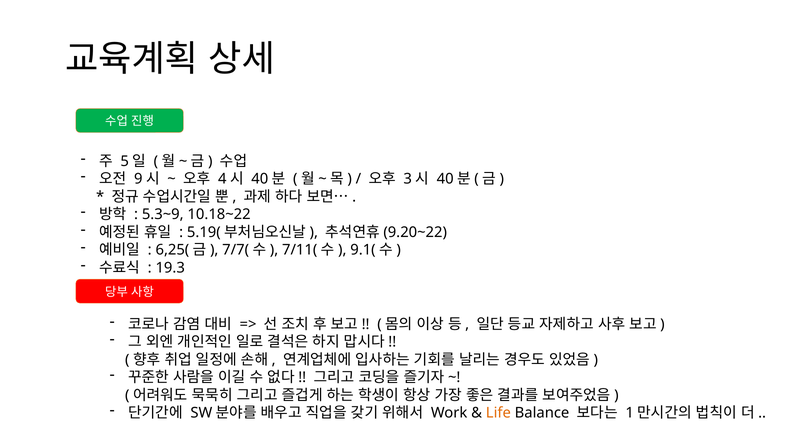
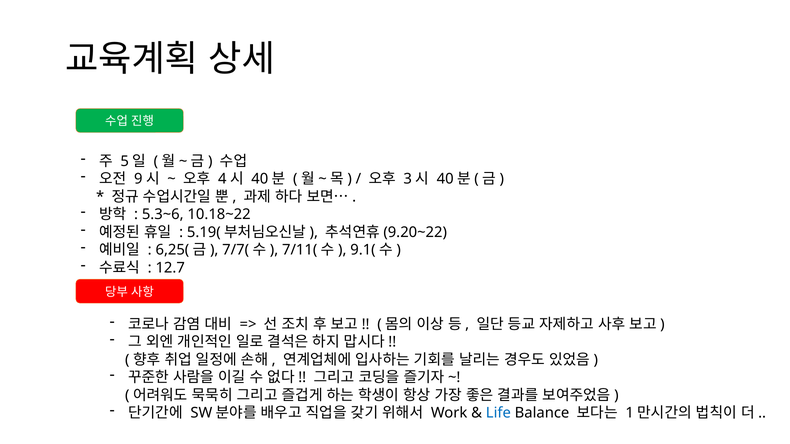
5.3~9: 5.3~9 -> 5.3~6
19.3: 19.3 -> 12.7
Life colour: orange -> blue
